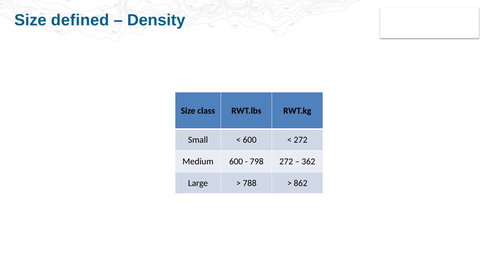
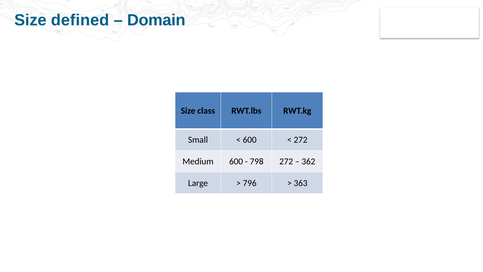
Density: Density -> Domain
788: 788 -> 796
862: 862 -> 363
